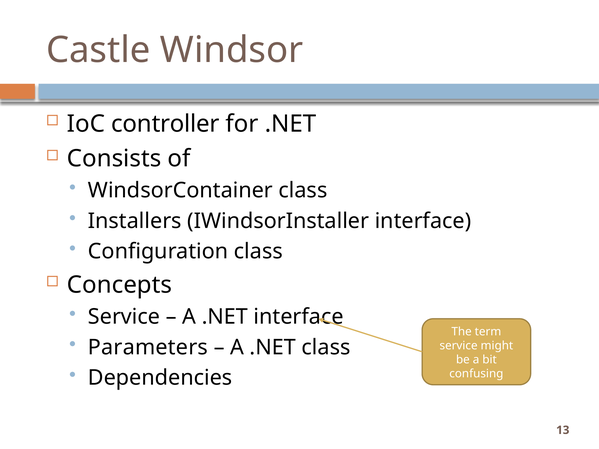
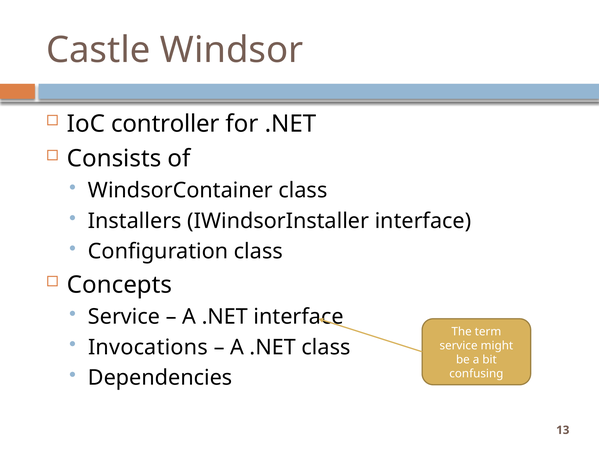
Parameters: Parameters -> Invocations
